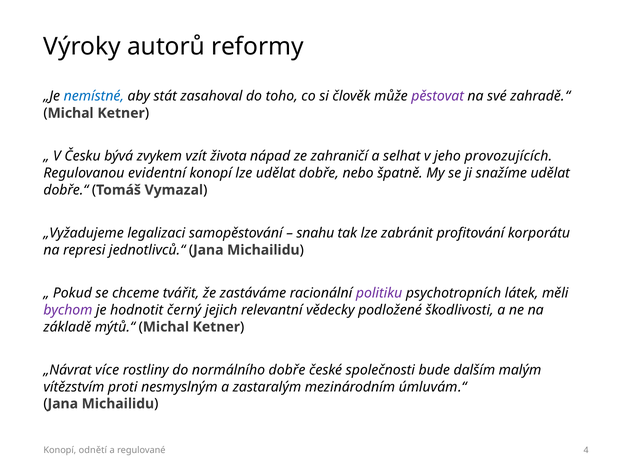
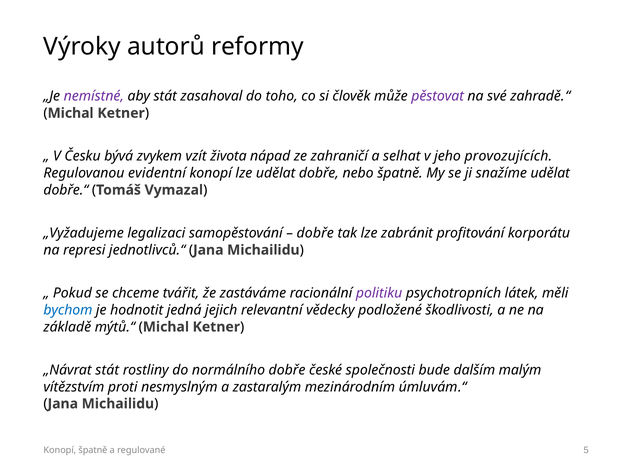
nemístné colour: blue -> purple
snahu at (315, 233): snahu -> dobře
bychom colour: purple -> blue
černý: černý -> jedná
„Návrat více: více -> stát
Konopí odnětí: odnětí -> špatně
4: 4 -> 5
